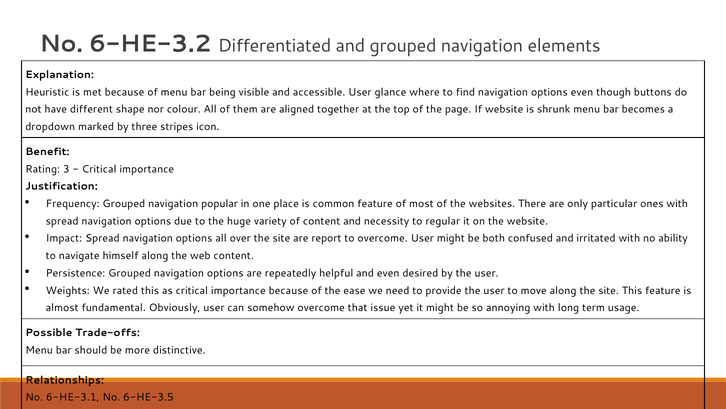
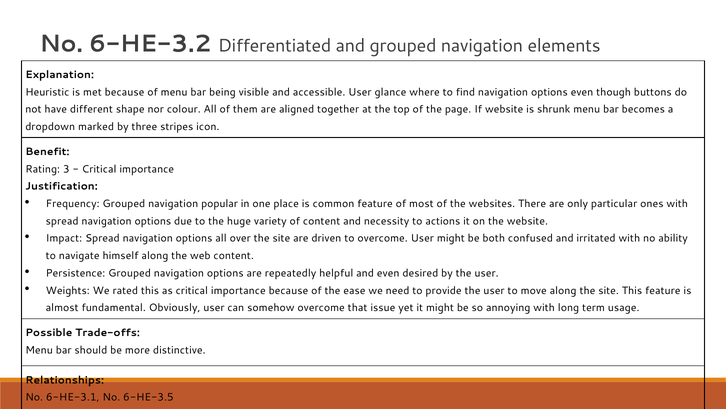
regular: regular -> actions
report: report -> driven
